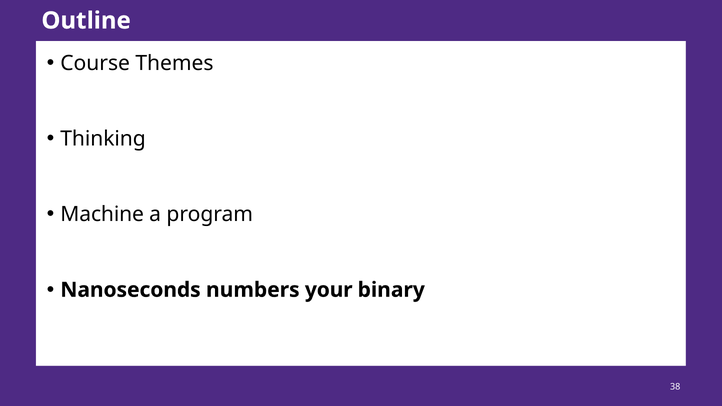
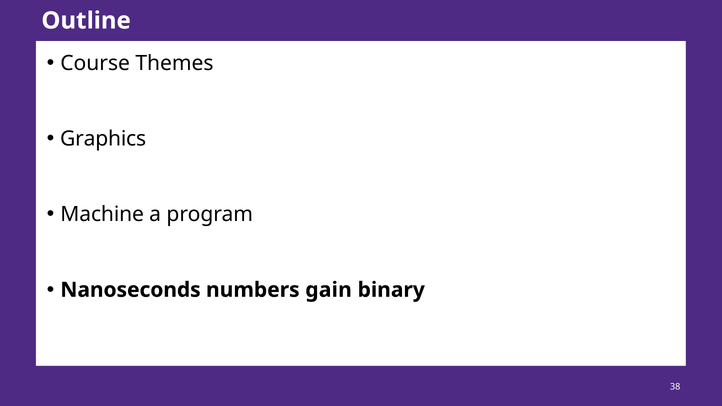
Thinking: Thinking -> Graphics
your: your -> gain
